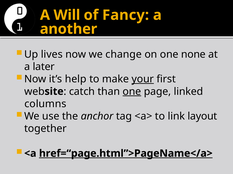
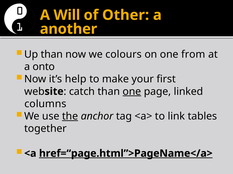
Fancy: Fancy -> Other
Up lives: lives -> than
change: change -> colours
none: none -> from
later: later -> onto
your underline: present -> none
the underline: none -> present
layout: layout -> tables
